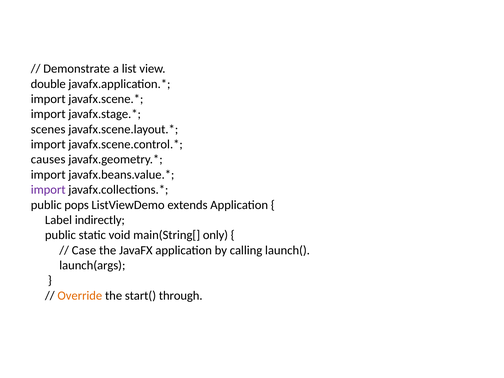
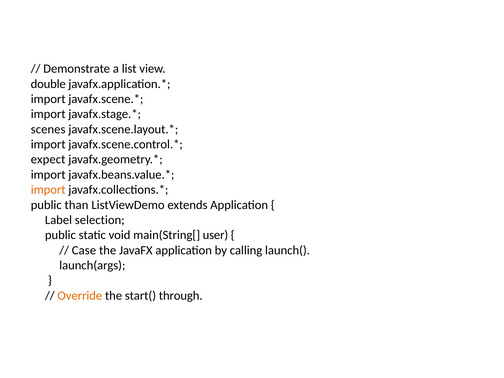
causes: causes -> expect
import at (48, 190) colour: purple -> orange
pops: pops -> than
indirectly: indirectly -> selection
only: only -> user
